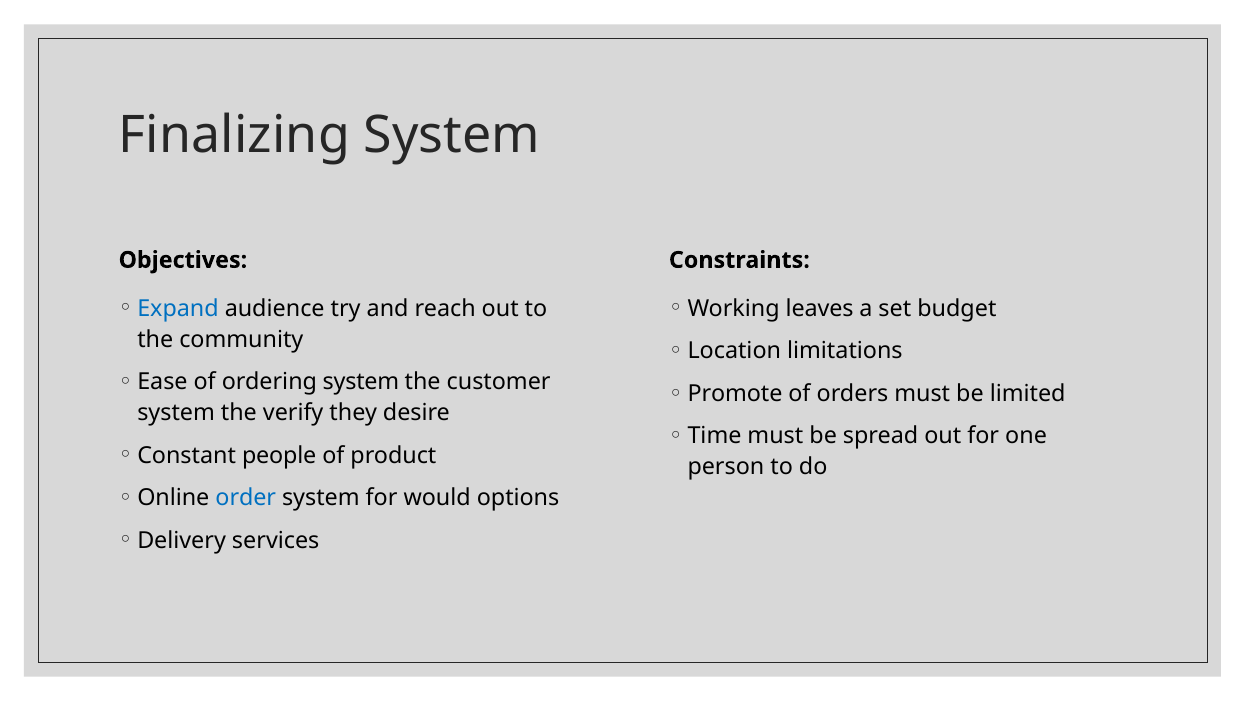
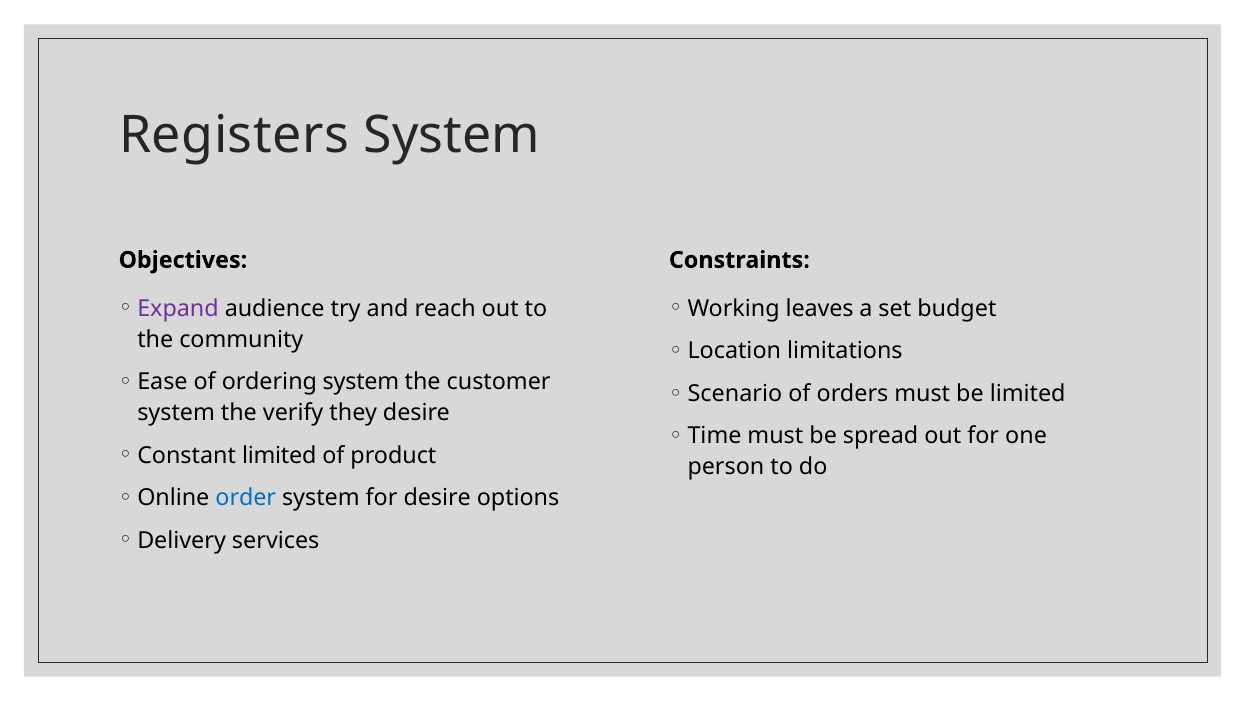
Finalizing: Finalizing -> Registers
Expand colour: blue -> purple
Promote: Promote -> Scenario
Constant people: people -> limited
for would: would -> desire
